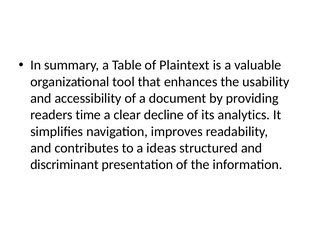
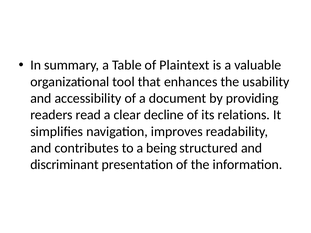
time: time -> read
analytics: analytics -> relations
ideas: ideas -> being
